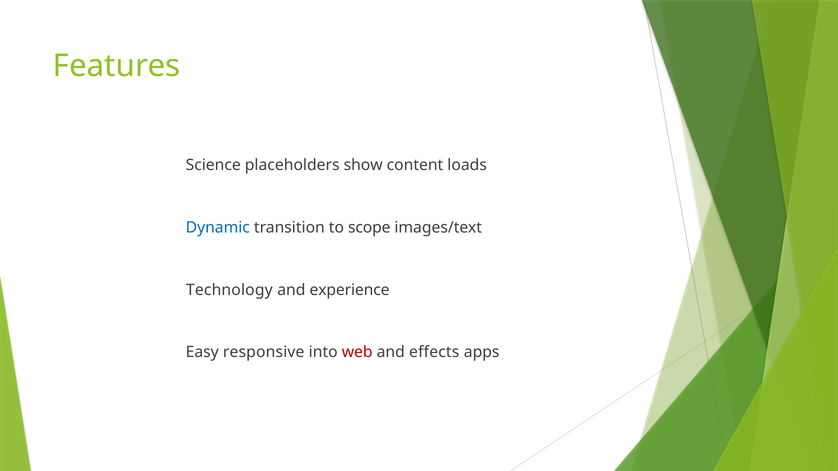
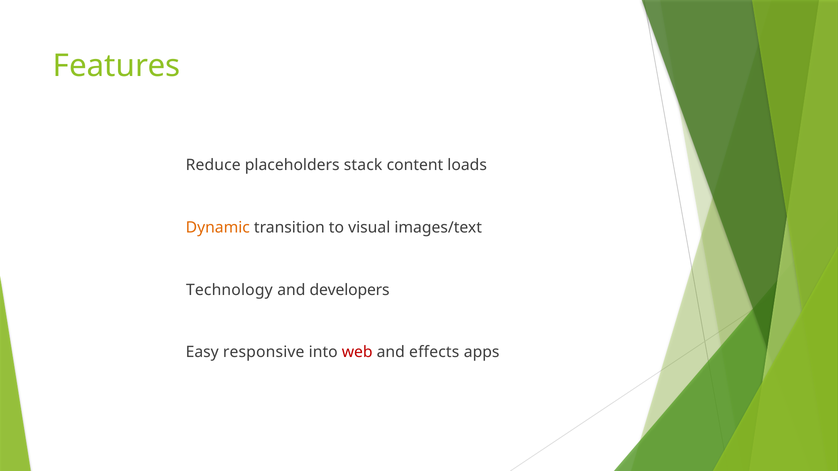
Science: Science -> Reduce
show: show -> stack
Dynamic colour: blue -> orange
scope: scope -> visual
experience: experience -> developers
